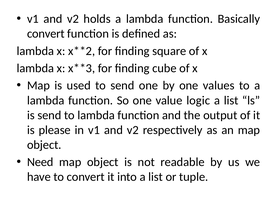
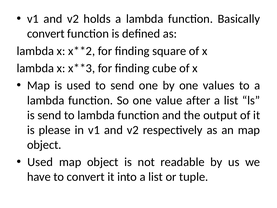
logic: logic -> after
Need at (40, 162): Need -> Used
